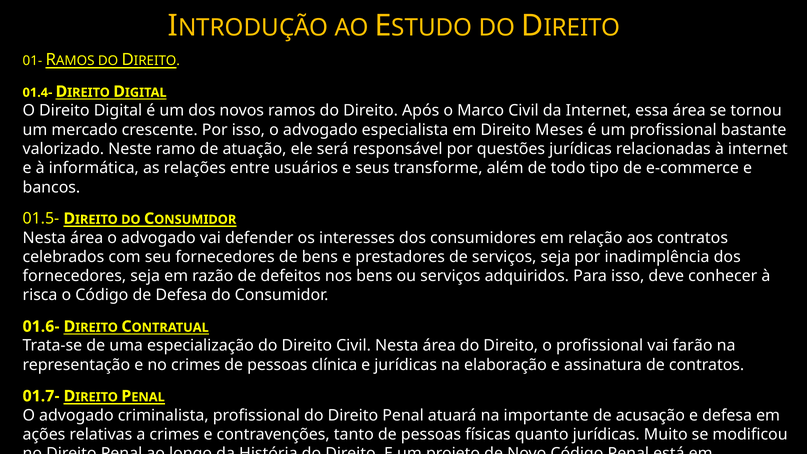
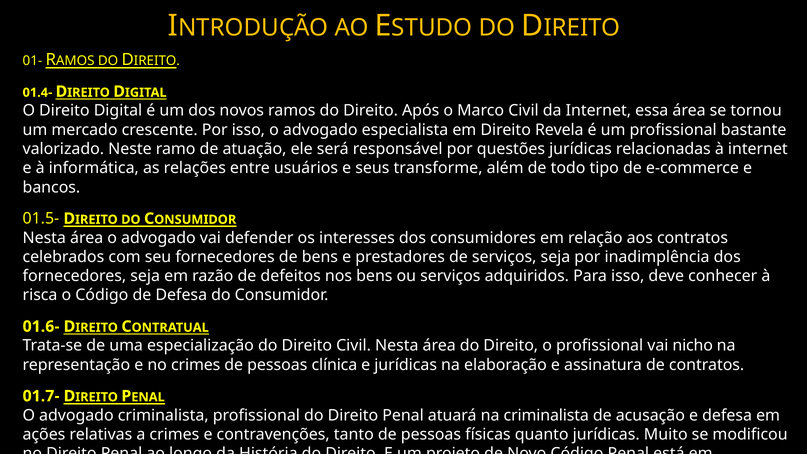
Meses: Meses -> Revela
farão: farão -> nicho
na importante: importante -> criminalista
